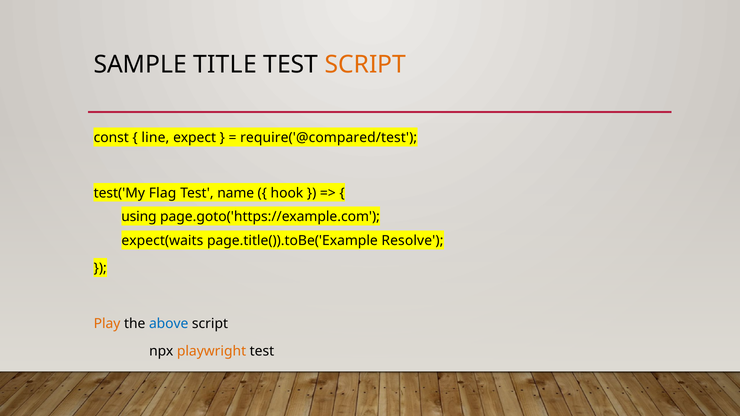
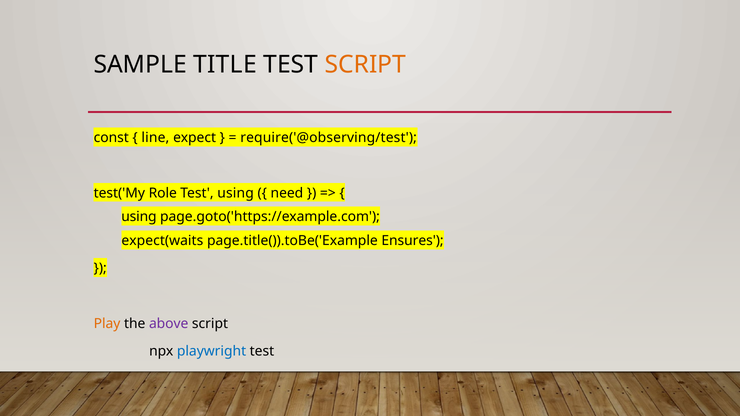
require('@compared/test: require('@compared/test -> require('@observing/test
Flag: Flag -> Role
Test name: name -> using
hook: hook -> need
Resolve: Resolve -> Ensures
above colour: blue -> purple
playwright colour: orange -> blue
